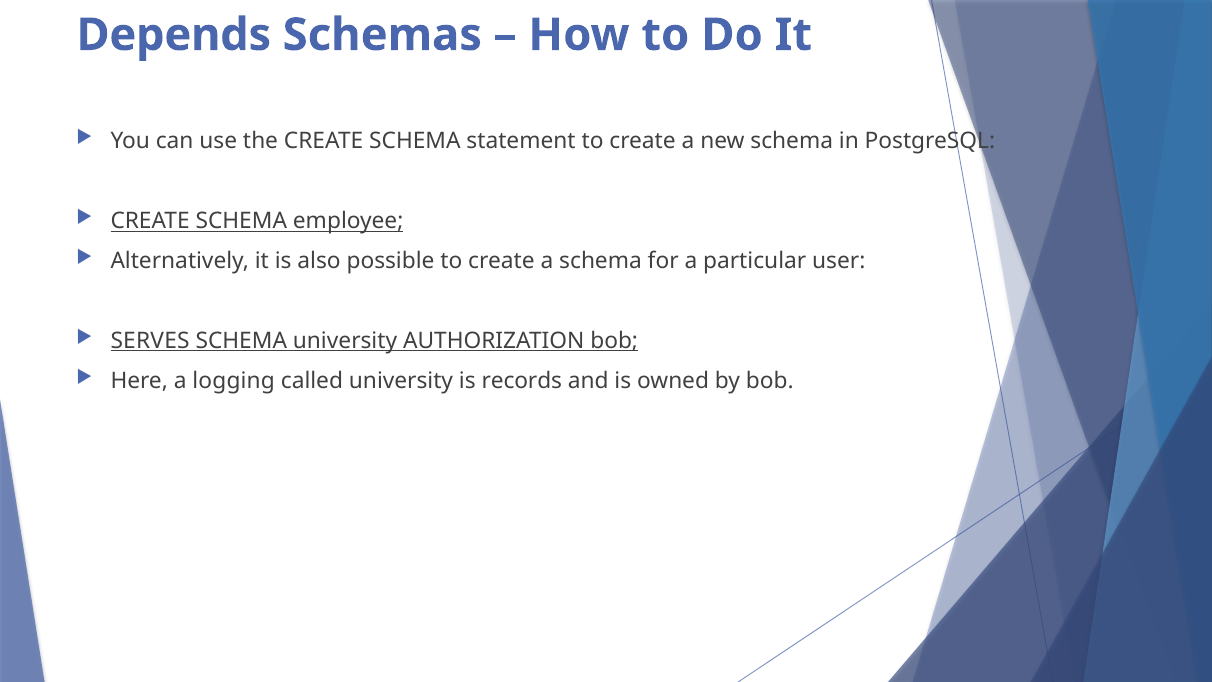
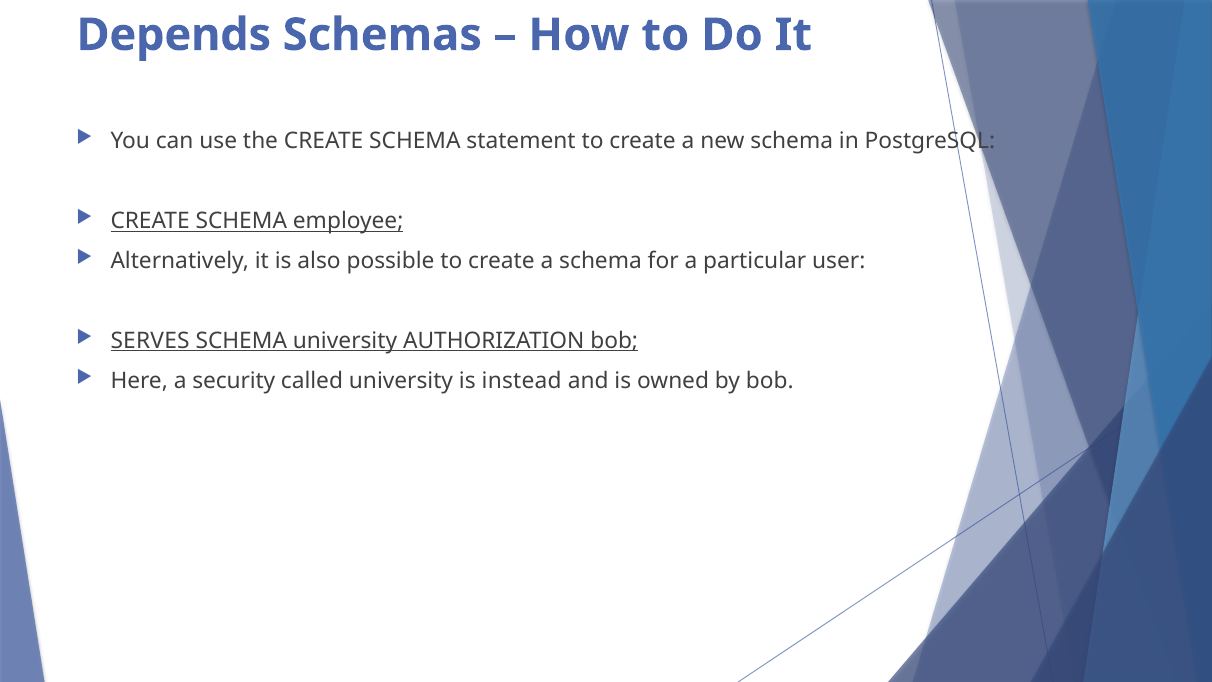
logging: logging -> security
records: records -> instead
